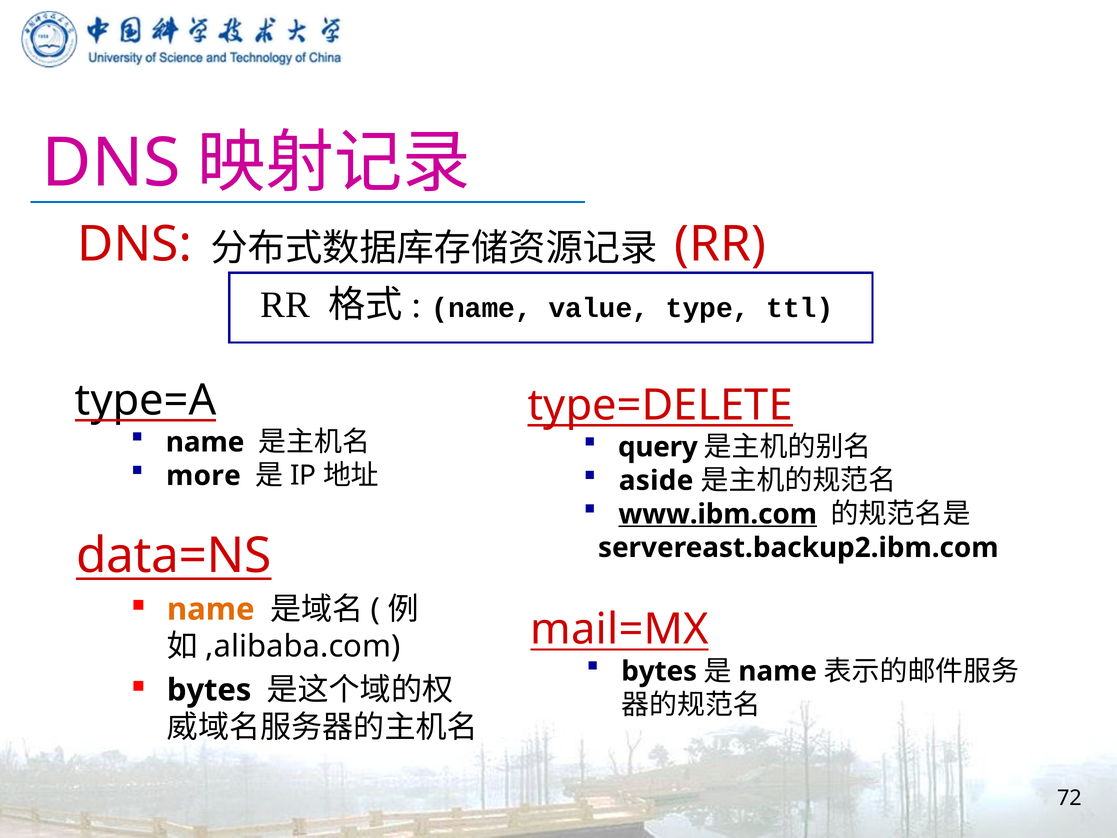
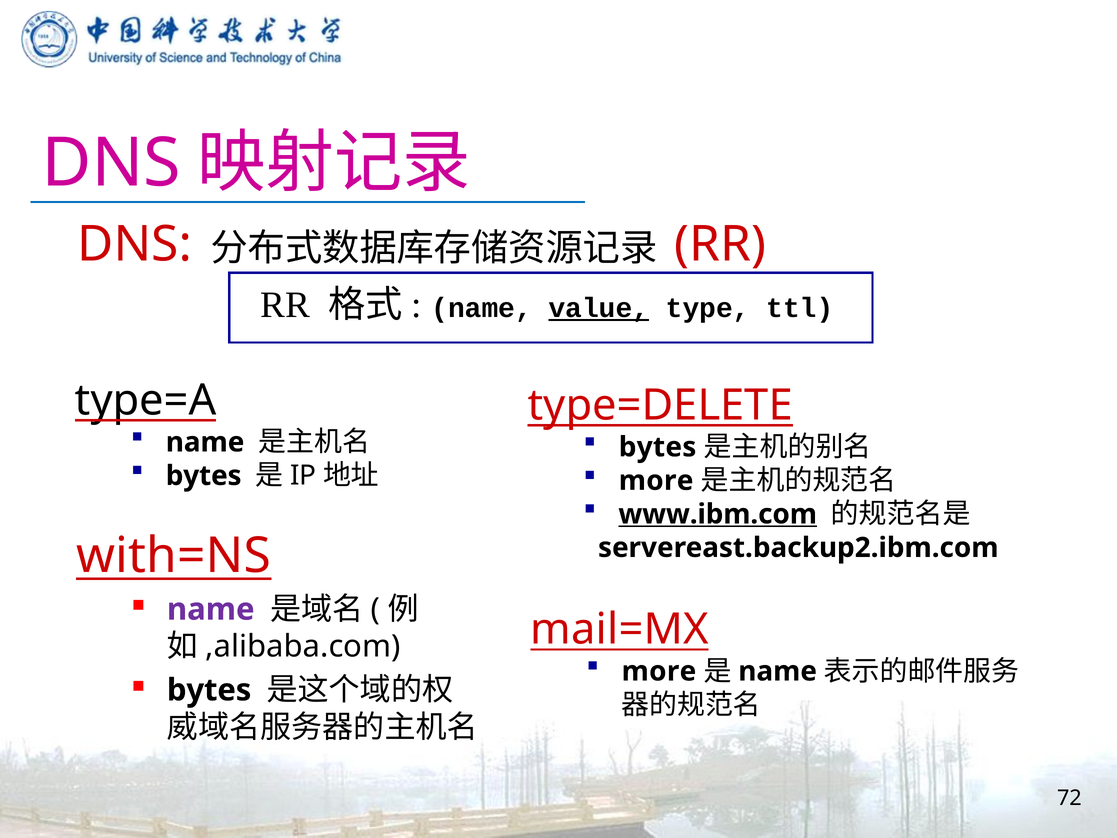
value underline: none -> present
query at (658, 447): query -> bytes
more at (203, 476): more -> bytes
aside at (656, 481): aside -> more
data=NS: data=NS -> with=NS
name at (211, 609) colour: orange -> purple
bytes at (659, 671): bytes -> more
